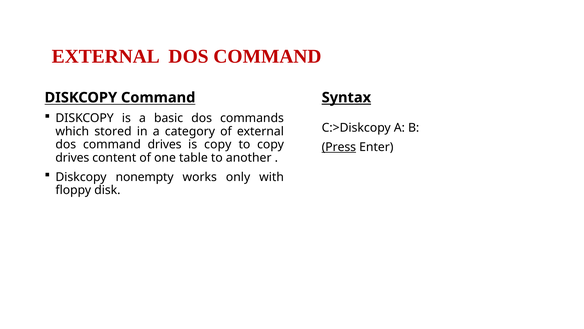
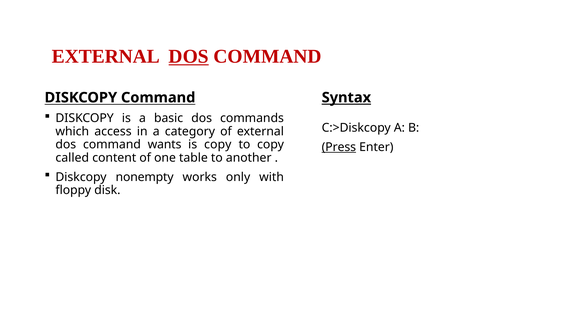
DOS at (189, 56) underline: none -> present
stored: stored -> access
command drives: drives -> wants
drives at (72, 157): drives -> called
